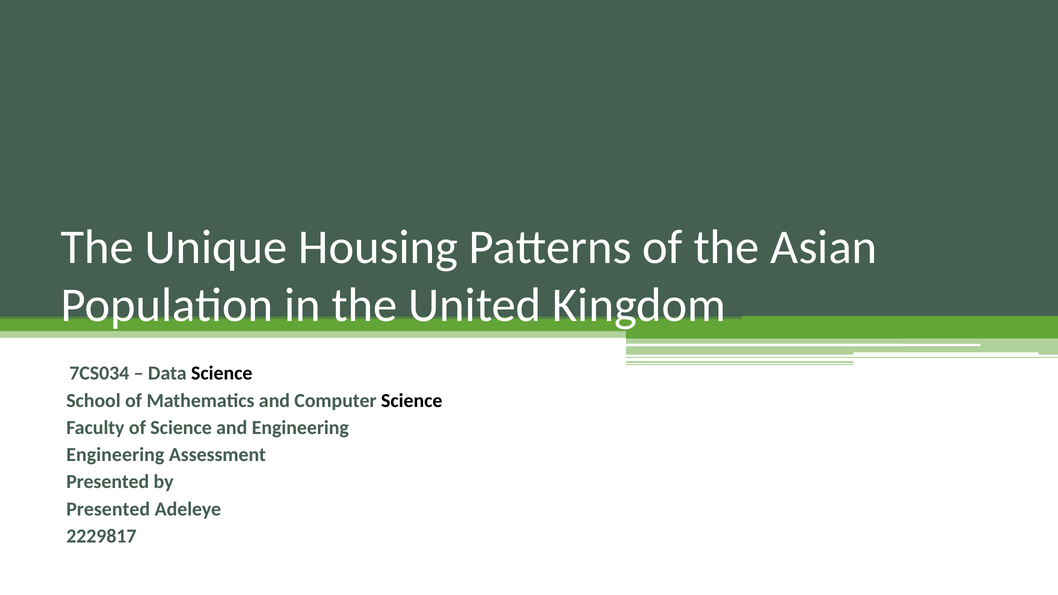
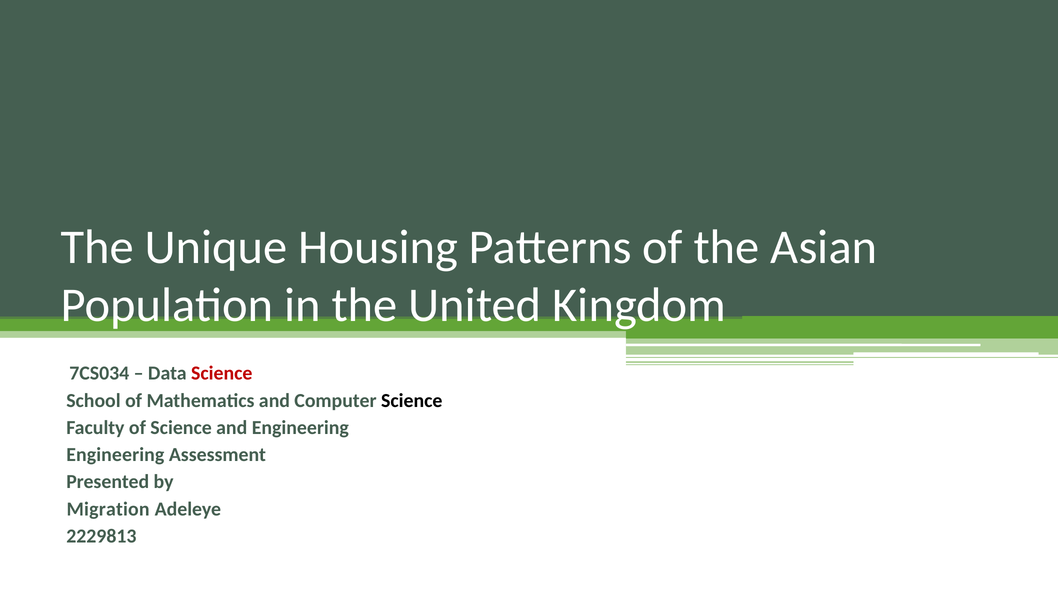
Science at (222, 373) colour: black -> red
Presented at (108, 509): Presented -> Migration
2229817: 2229817 -> 2229813
